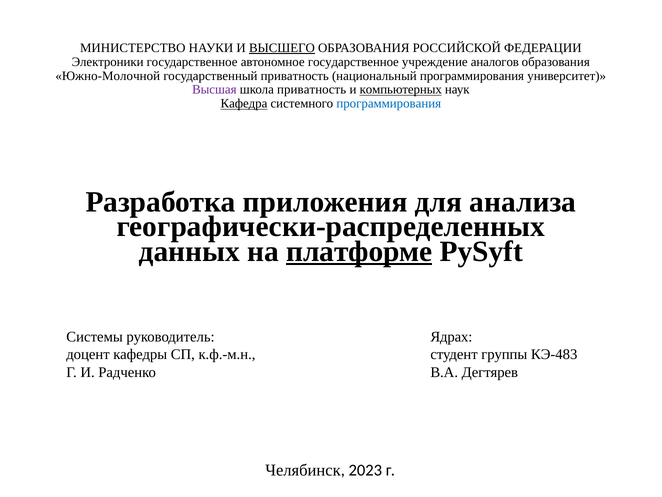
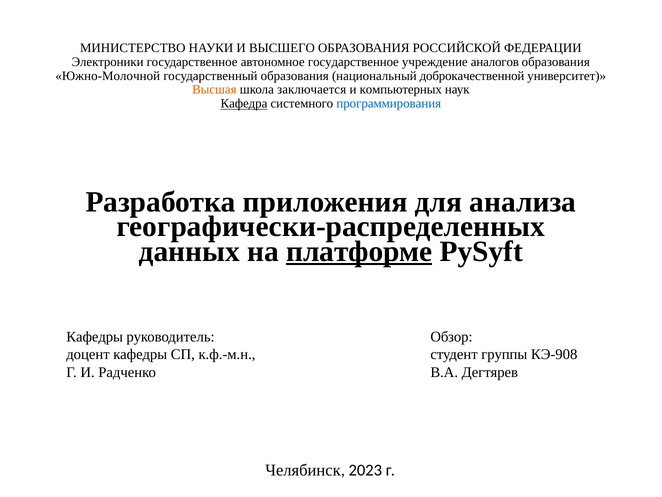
ВЫСШЕГО underline: present -> none
государственный приватность: приватность -> образования
национальный программирования: программирования -> доброкачественной
Высшая colour: purple -> orange
школа приватность: приватность -> заключается
компьютерных underline: present -> none
Системы at (95, 337): Системы -> Кафедры
Ядрах: Ядрах -> Обзор
КЭ-483: КЭ-483 -> КЭ-908
